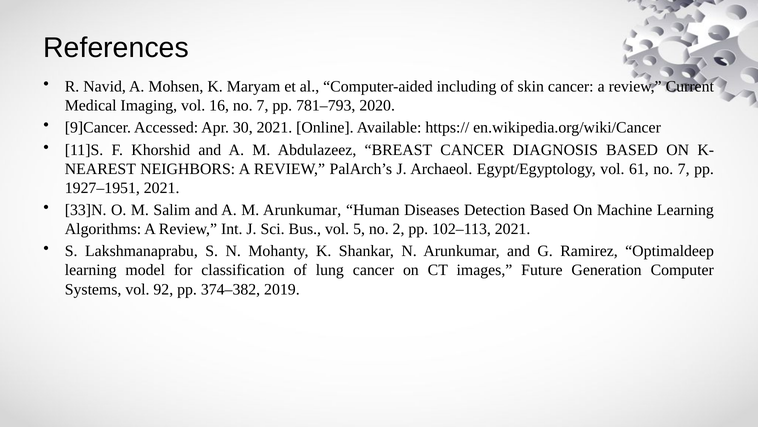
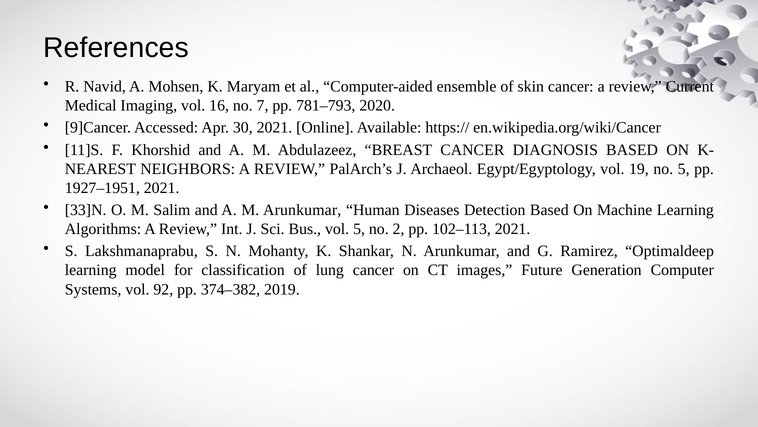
including: including -> ensemble
61: 61 -> 19
7 at (684, 169): 7 -> 5
